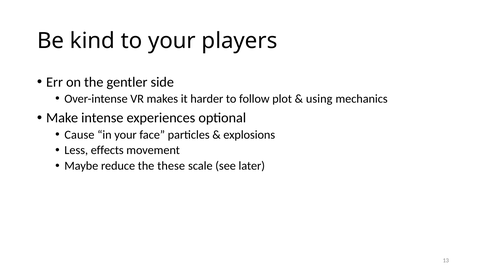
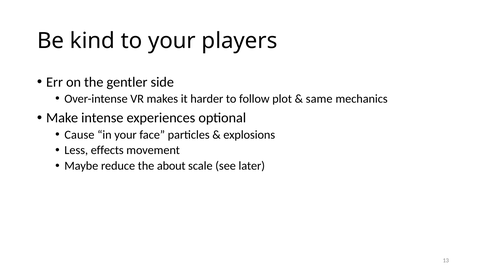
using: using -> same
these: these -> about
